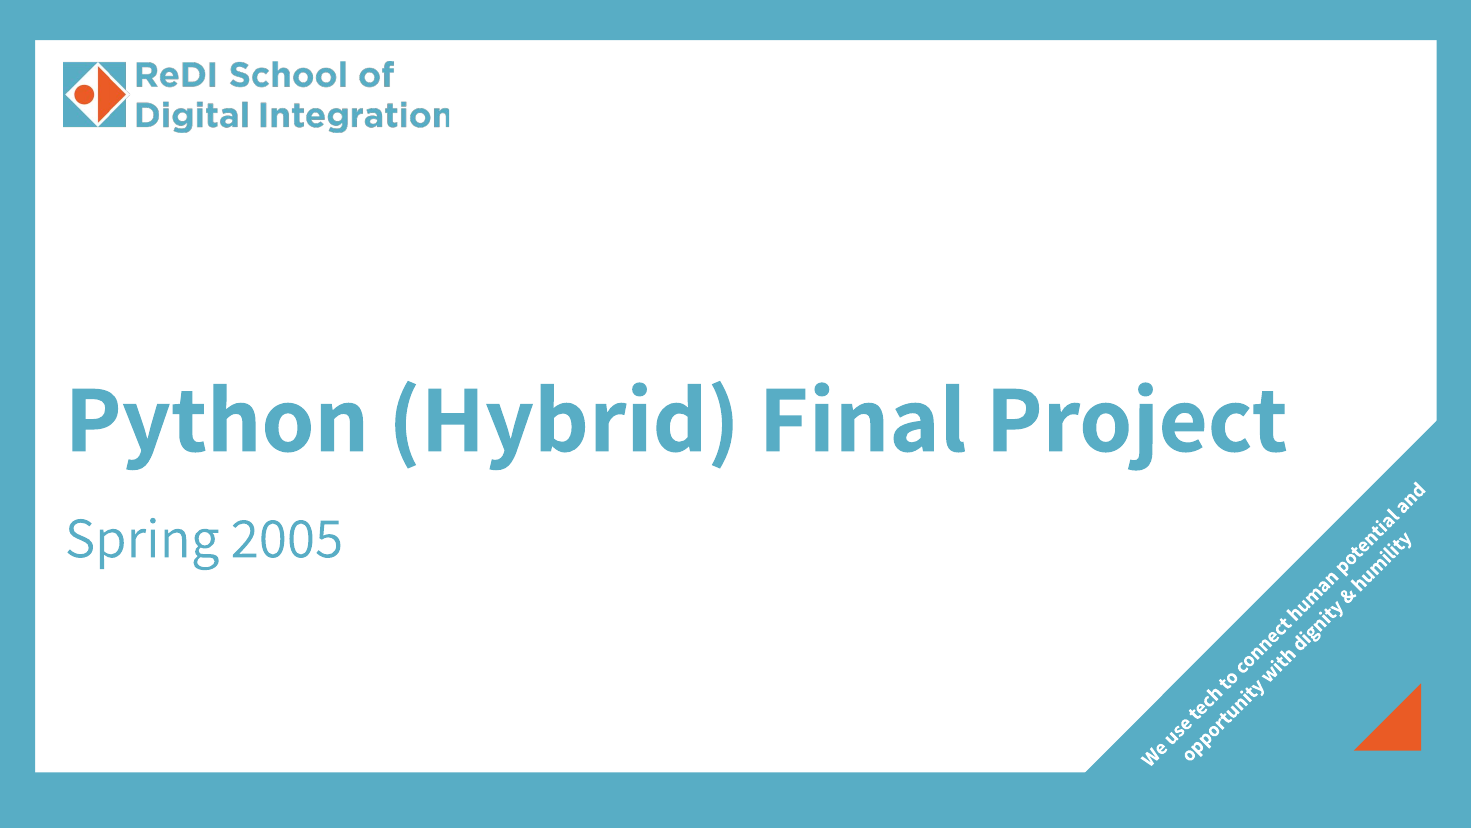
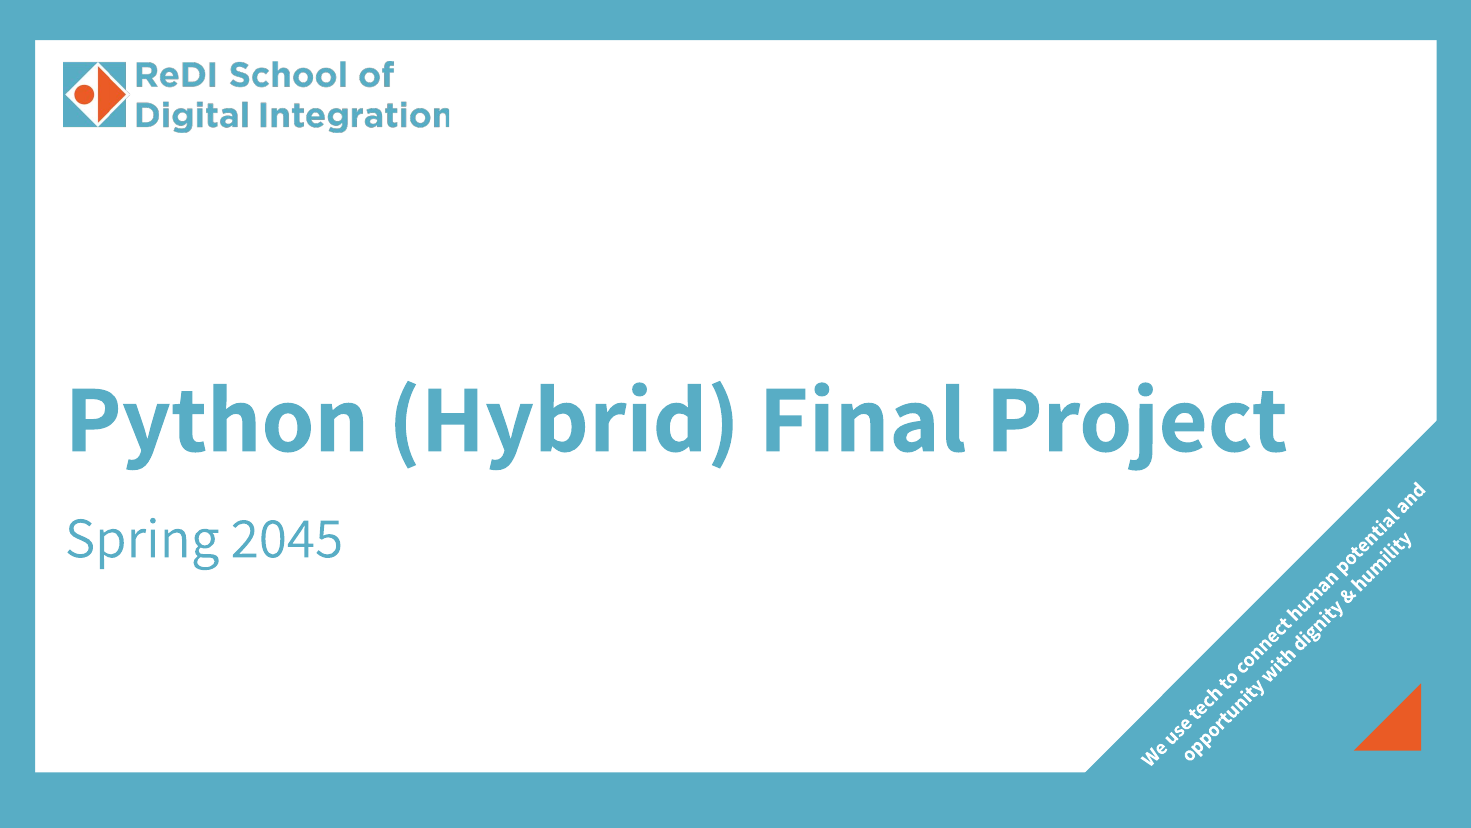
2005: 2005 -> 2045
